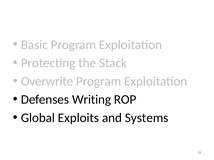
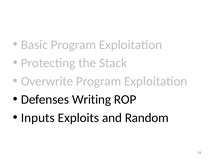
Global: Global -> Inputs
Systems: Systems -> Random
